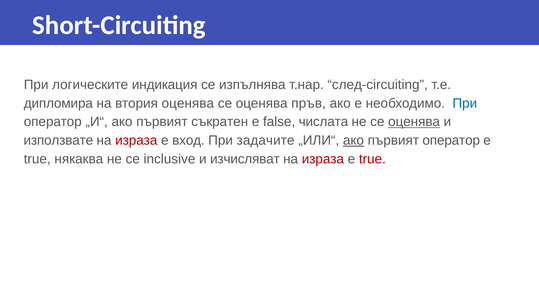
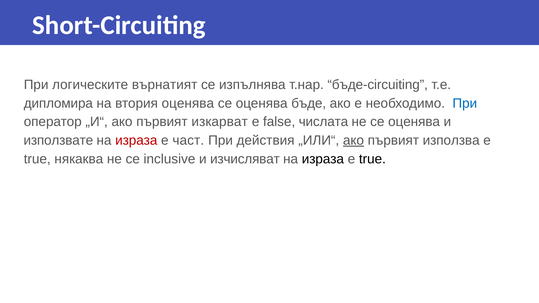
индикация: индикация -> върнатият
след-circuiting: след-circuiting -> бъде-circuiting
пръв: пръв -> бъде
съкратен: съкратен -> изкарват
оценява at (414, 122) underline: present -> none
вход: вход -> част
задачите: задачите -> действия
първият оператор: оператор -> използва
израза at (323, 159) colour: red -> black
true at (372, 159) colour: red -> black
